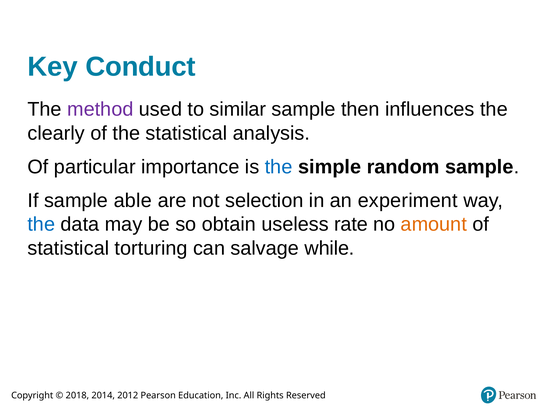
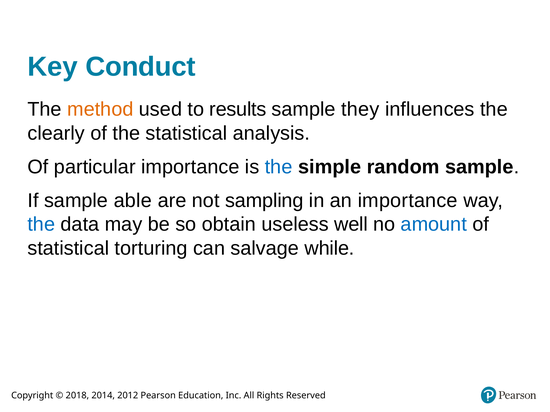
method colour: purple -> orange
similar: similar -> results
then: then -> they
selection: selection -> sampling
an experiment: experiment -> importance
rate: rate -> well
amount colour: orange -> blue
